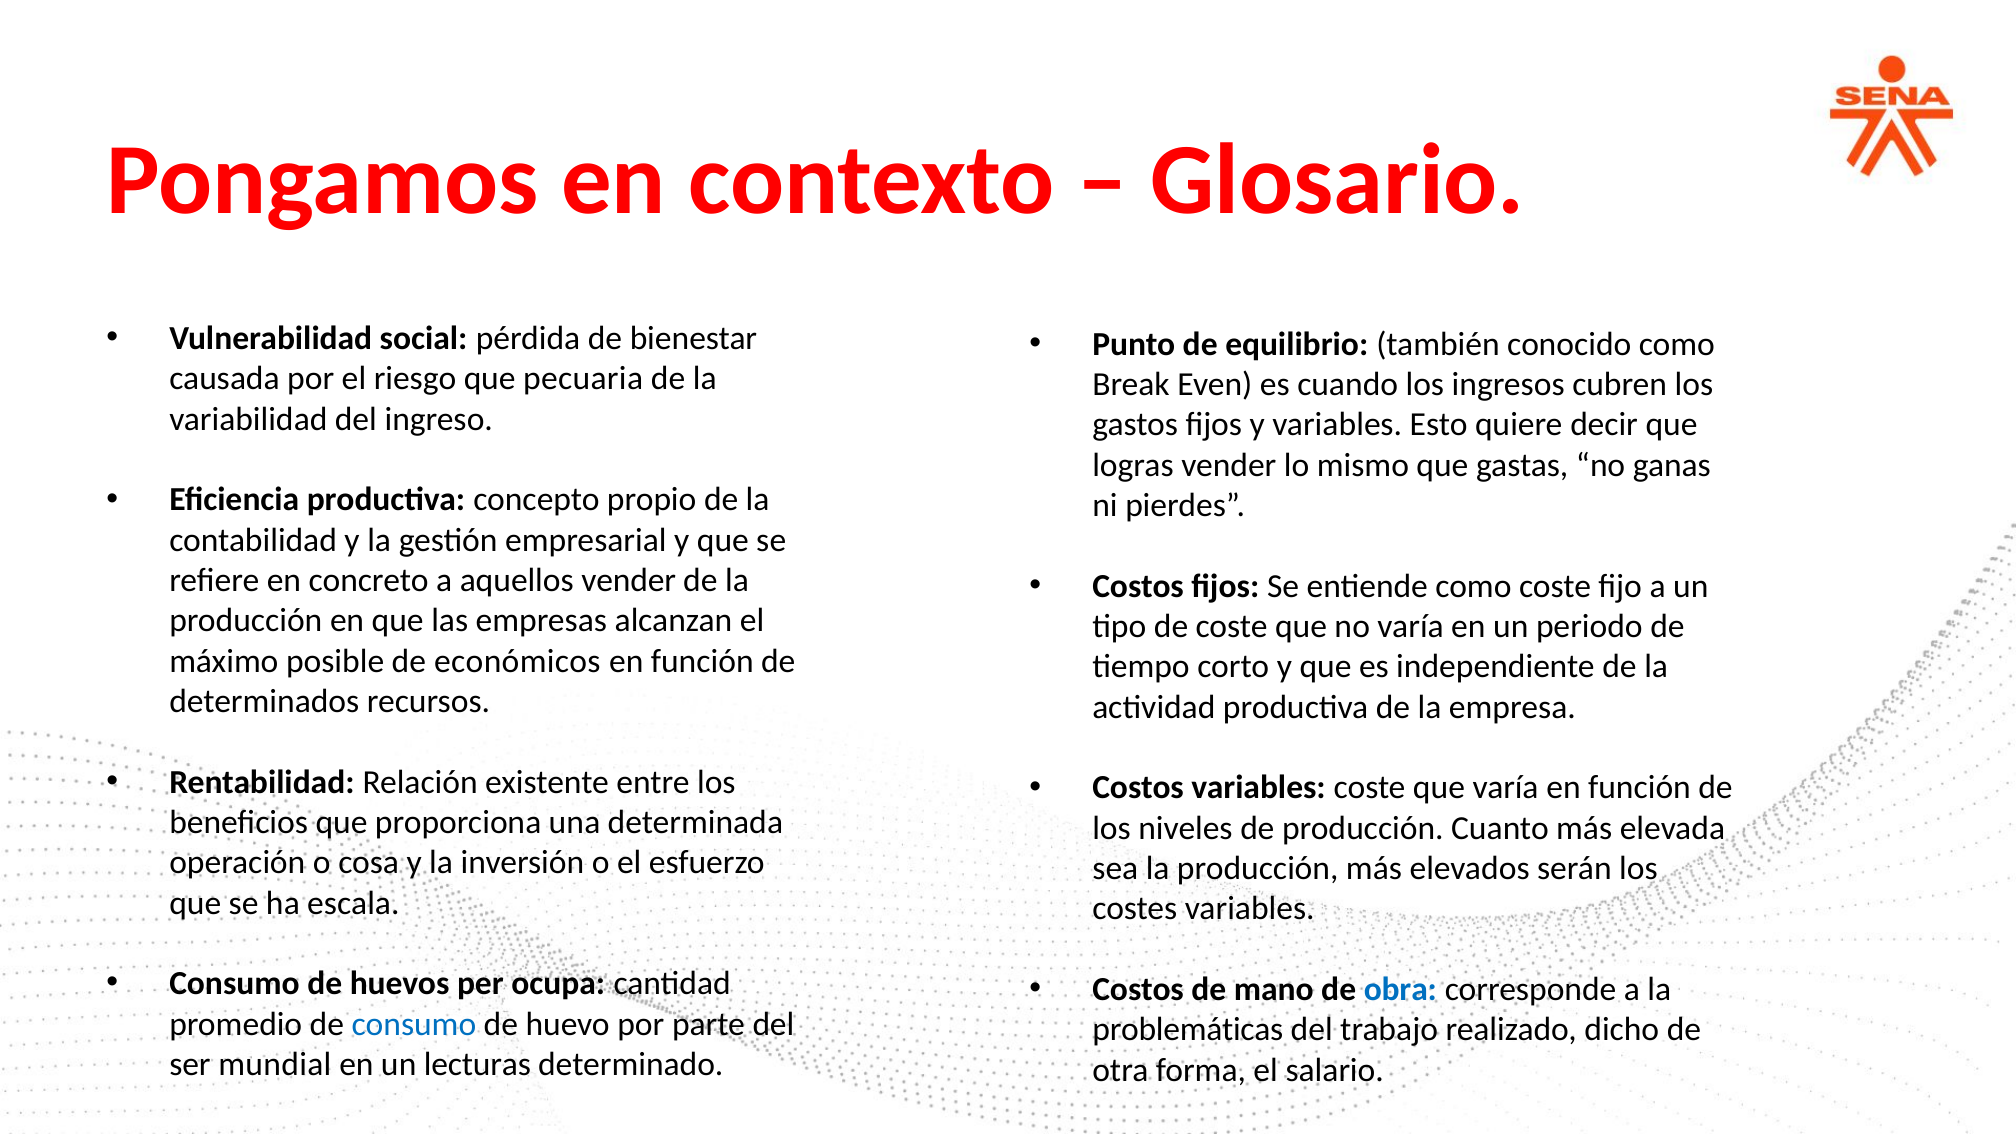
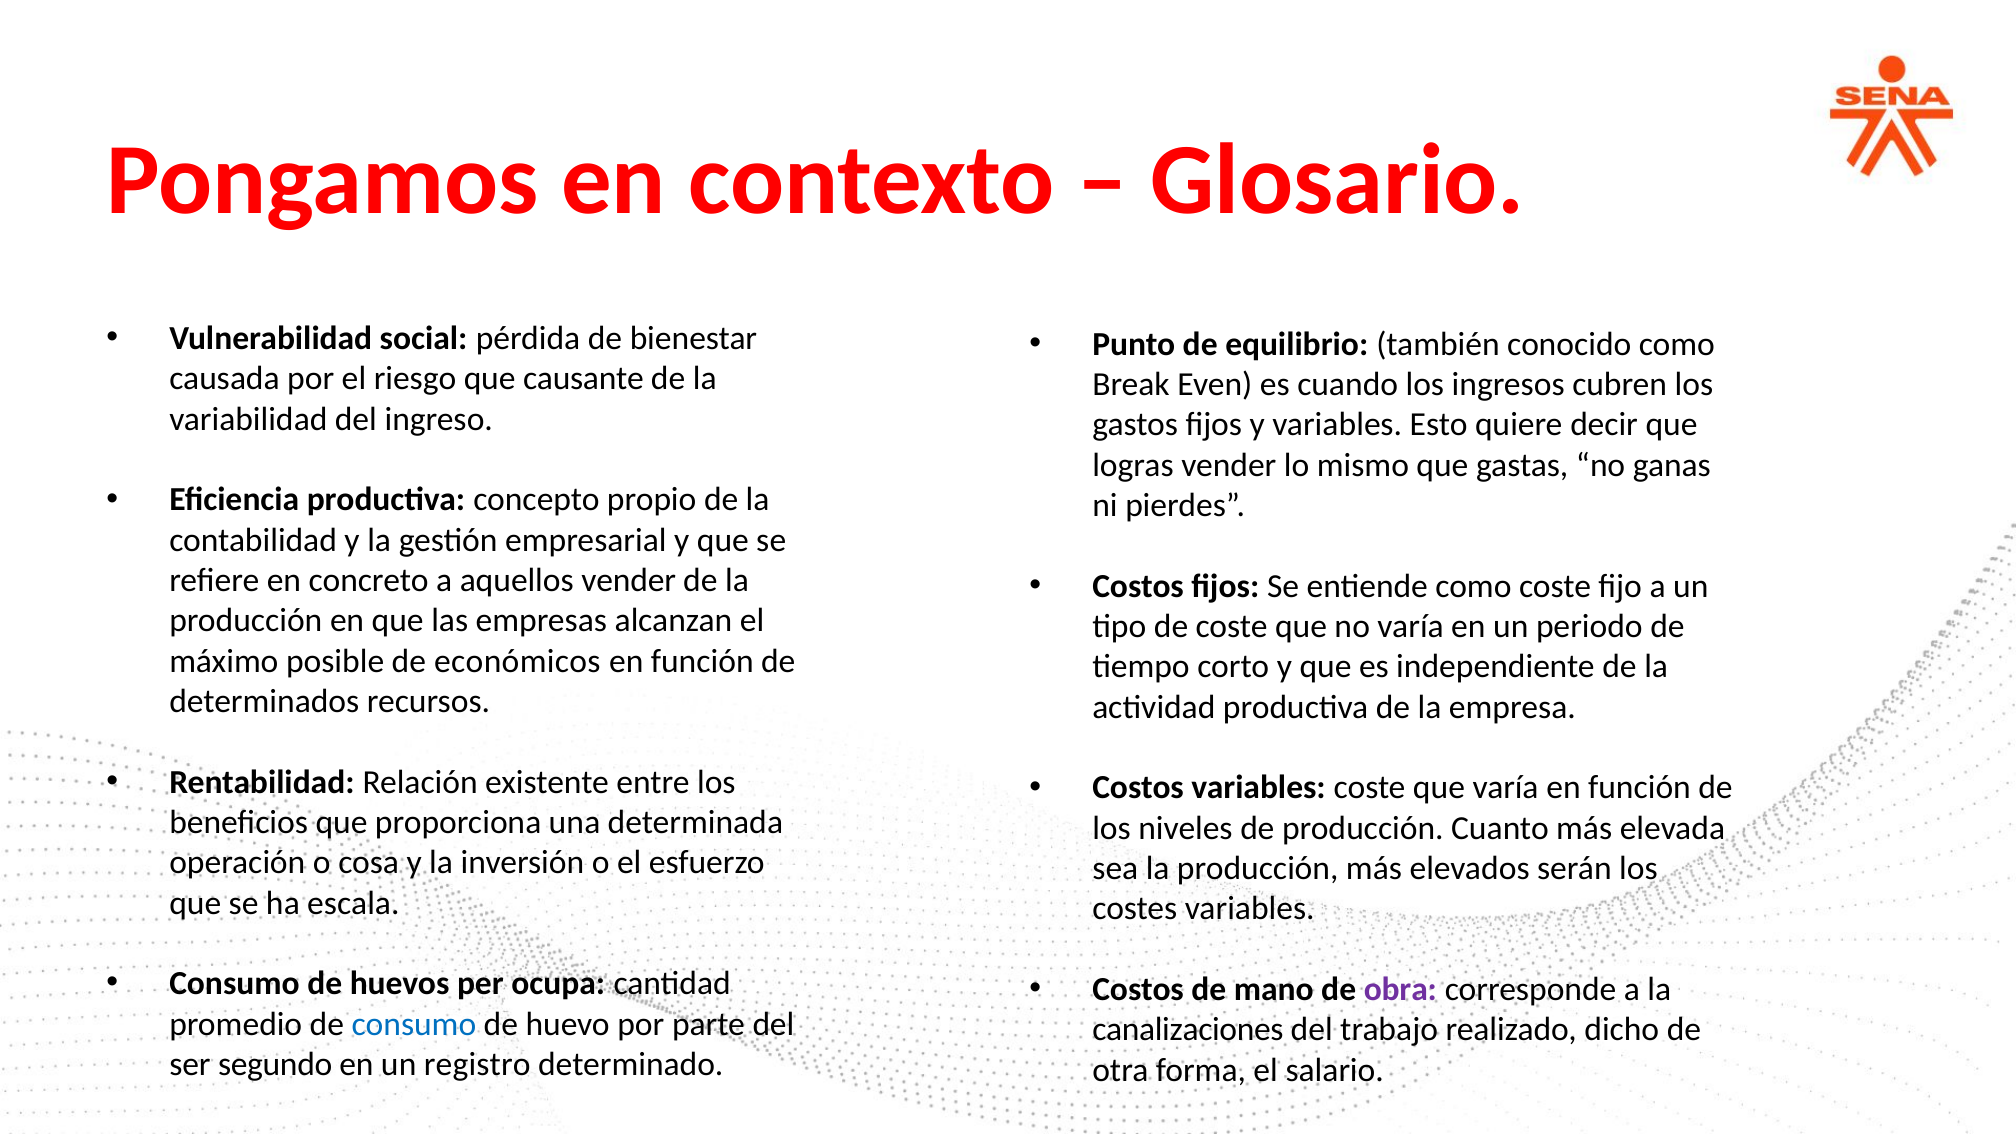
pecuaria: pecuaria -> causante
obra colour: blue -> purple
problemáticas: problemáticas -> canalizaciones
mundial: mundial -> segundo
lecturas: lecturas -> registro
